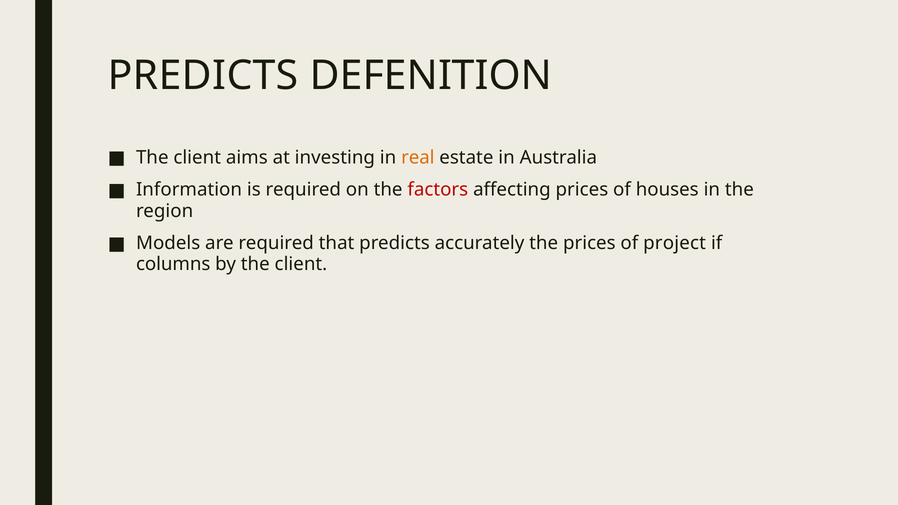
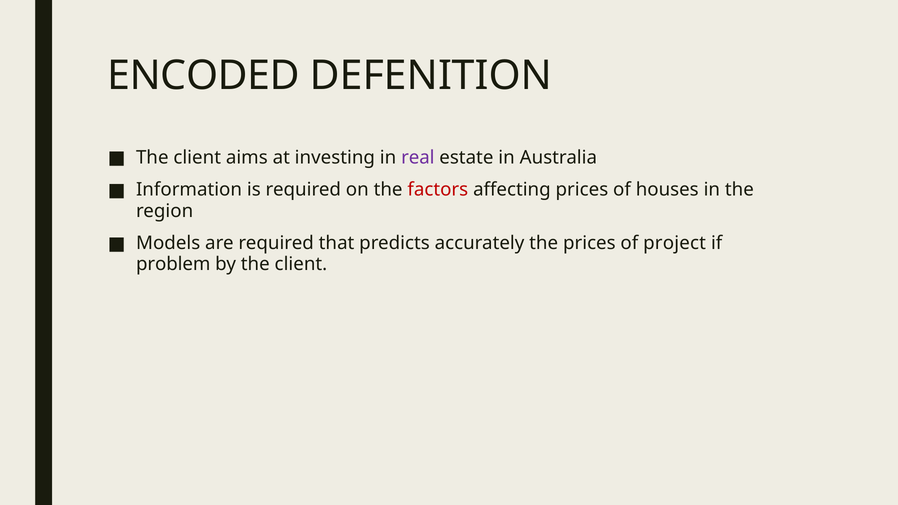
PREDICTS at (203, 75): PREDICTS -> ENCODED
real colour: orange -> purple
columns: columns -> problem
